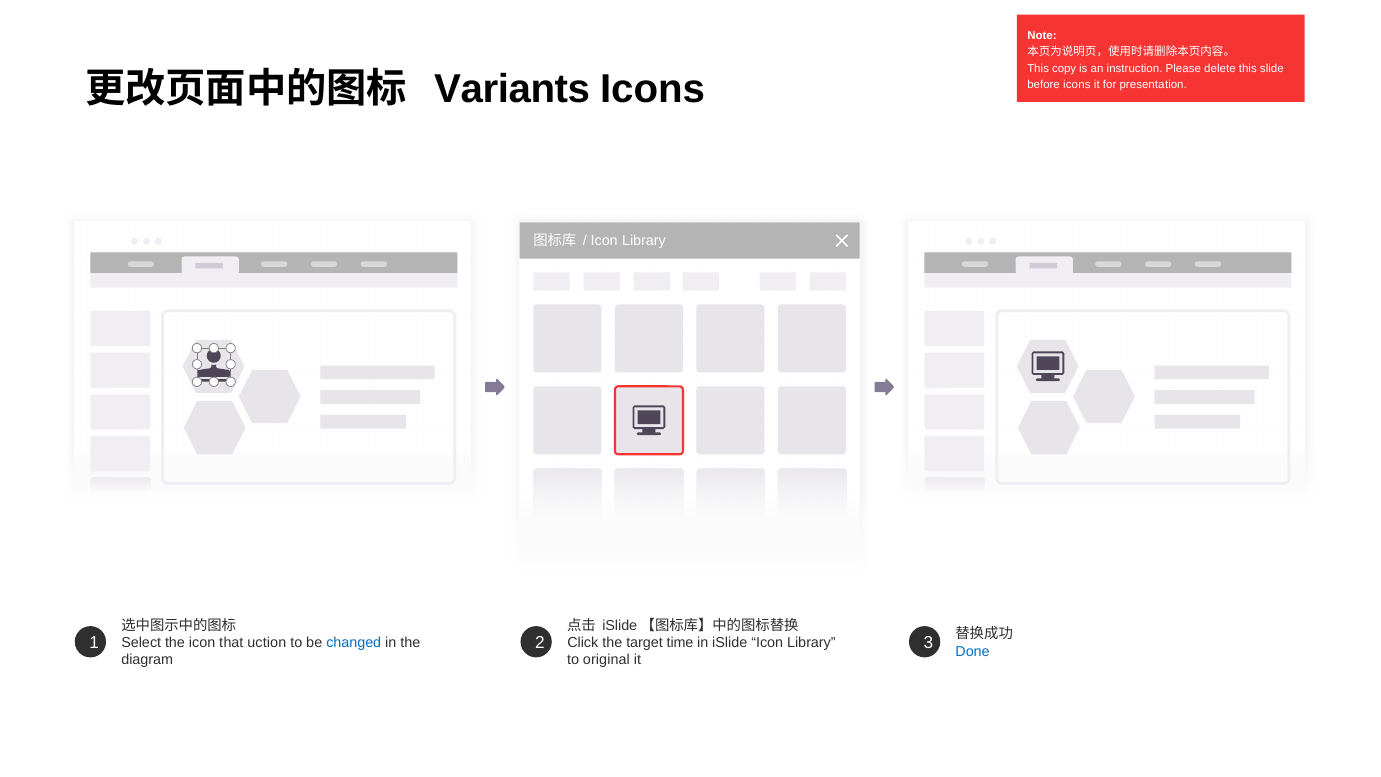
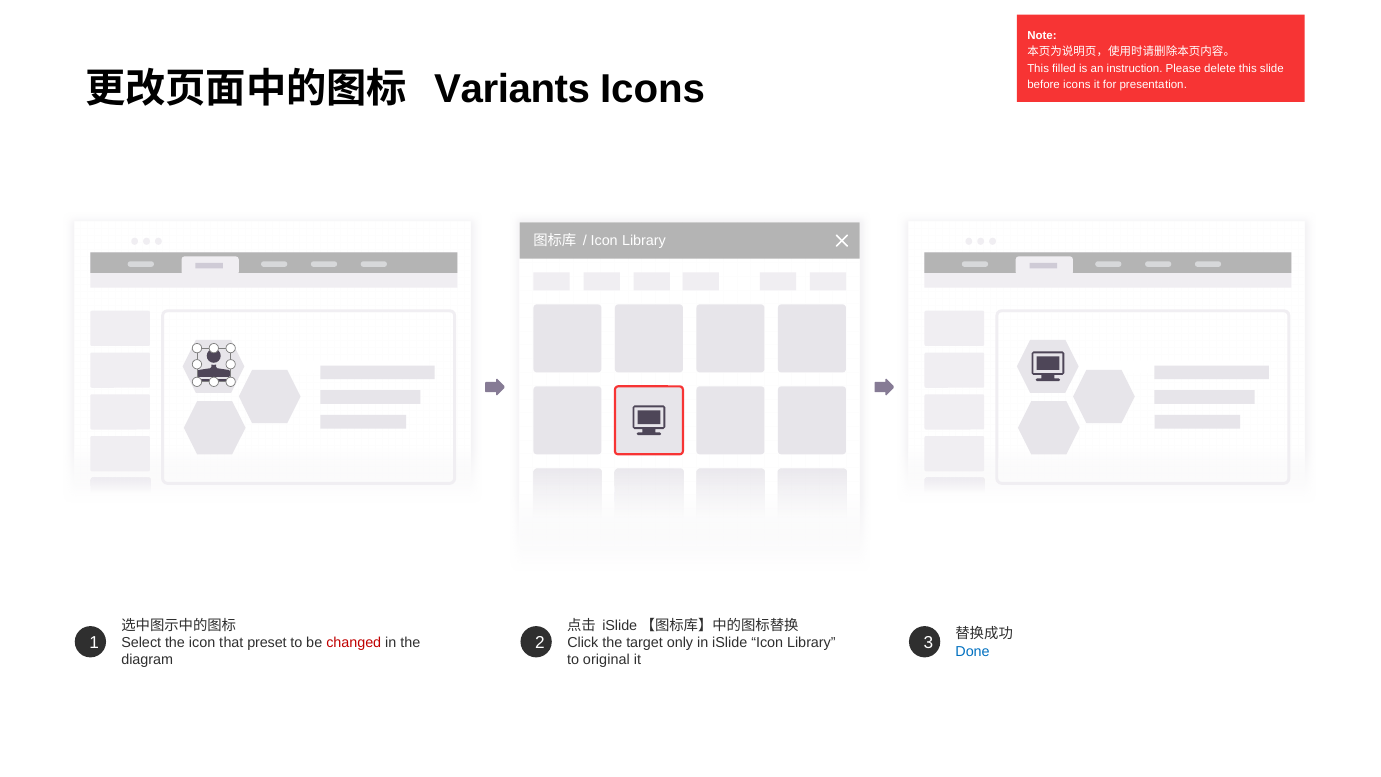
copy: copy -> filled
uction: uction -> preset
changed colour: blue -> red
time: time -> only
